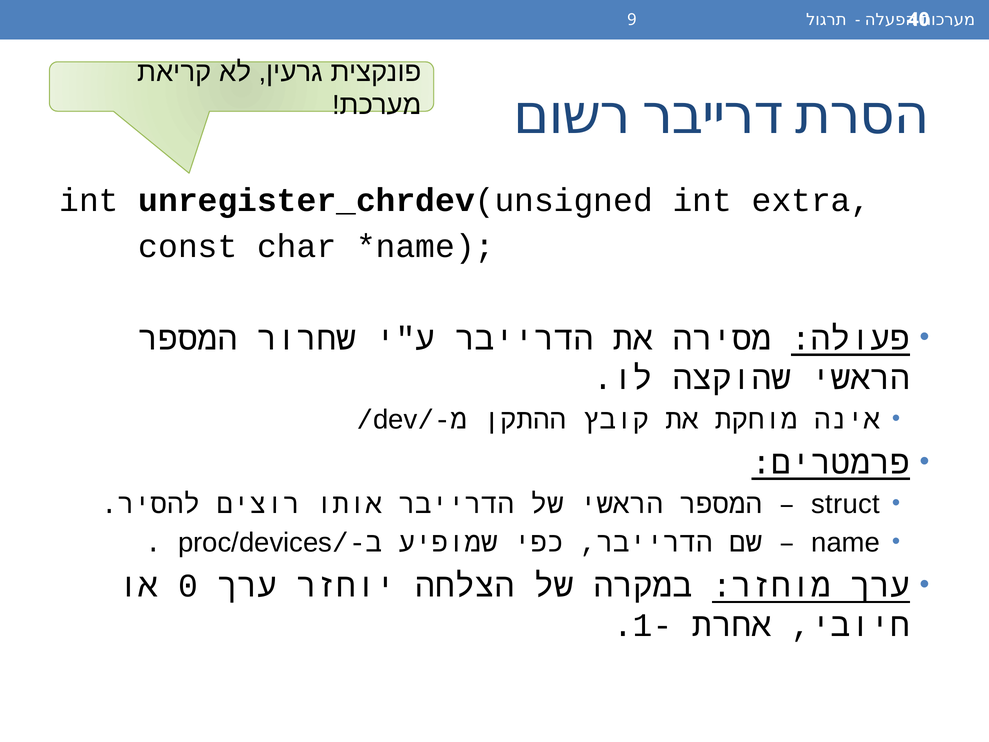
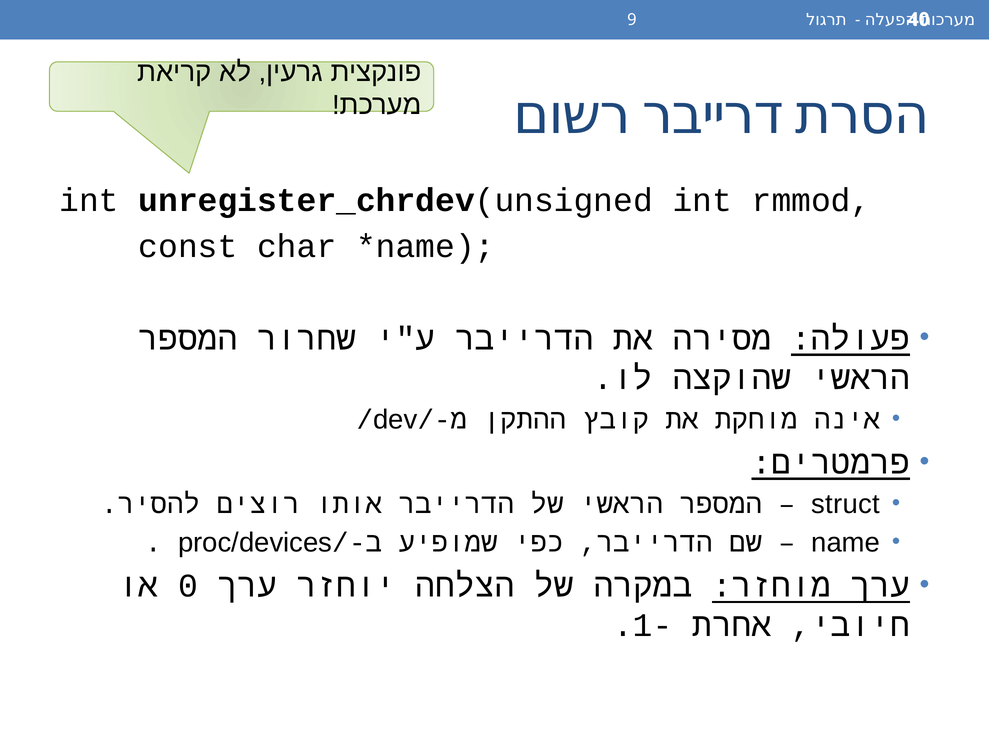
extra: extra -> rmmod
